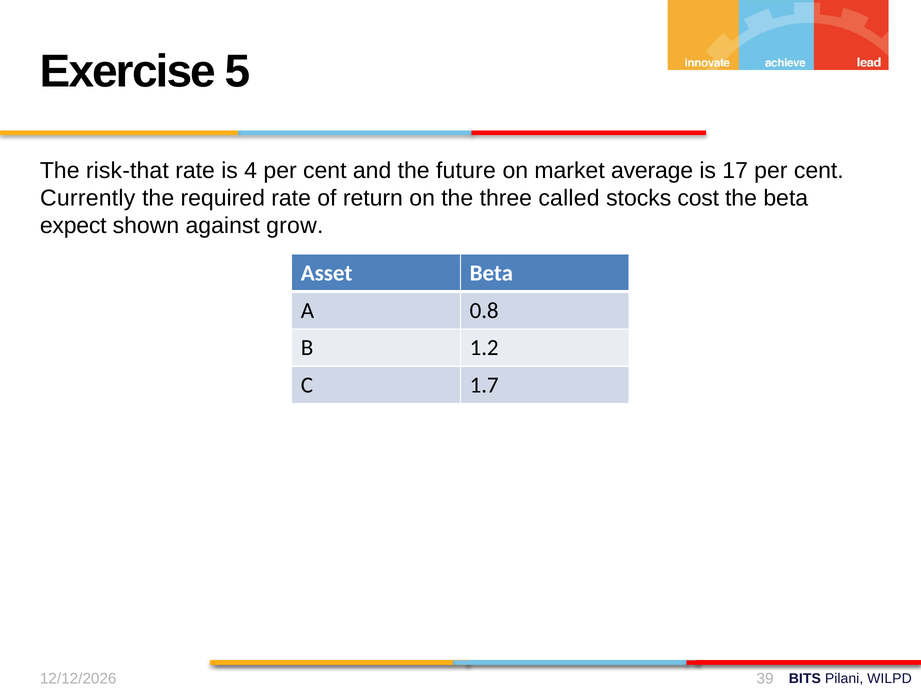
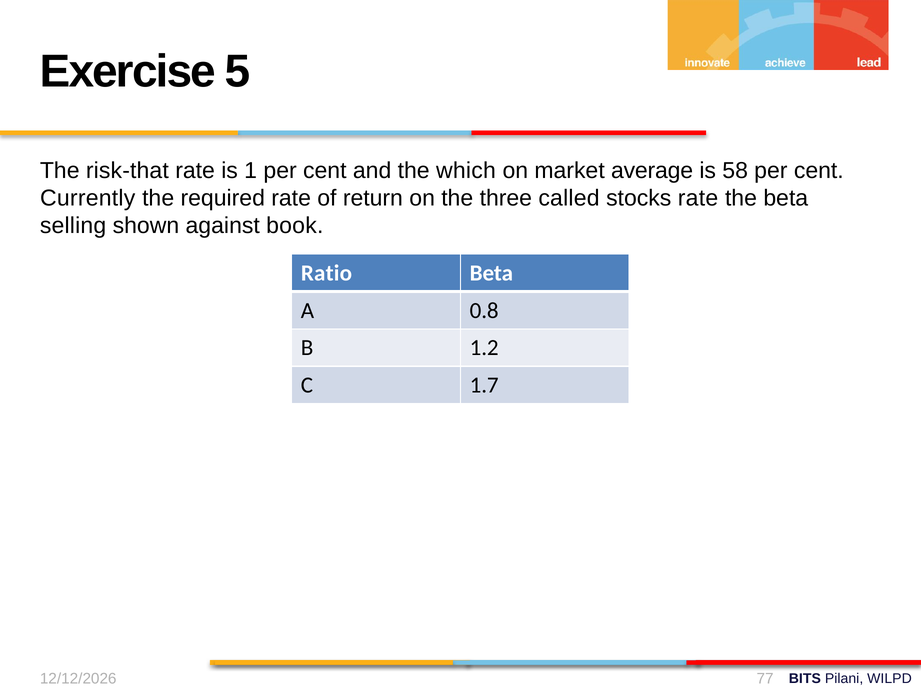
4: 4 -> 1
future: future -> which
17: 17 -> 58
stocks cost: cost -> rate
expect: expect -> selling
grow: grow -> book
Asset: Asset -> Ratio
39: 39 -> 77
